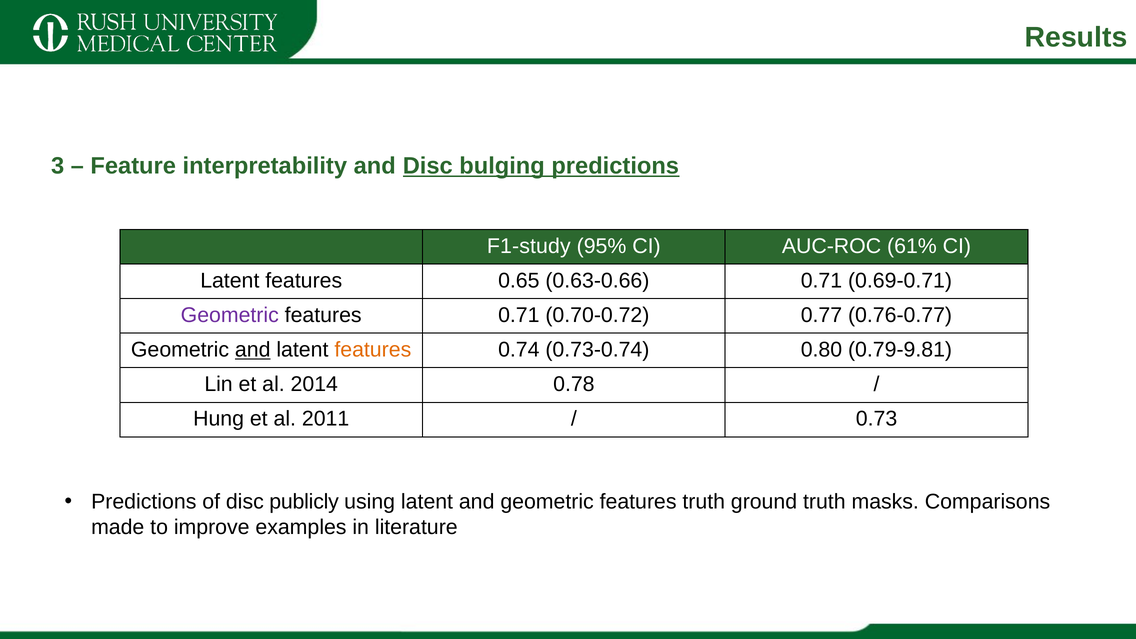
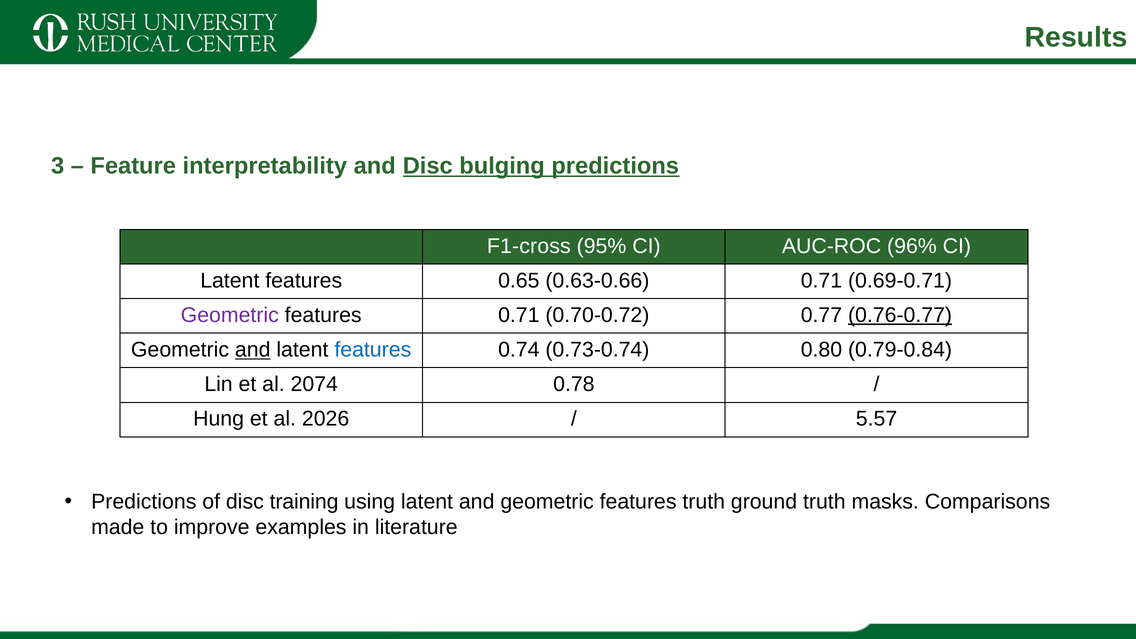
F1-study: F1-study -> F1-cross
61%: 61% -> 96%
0.76-0.77 underline: none -> present
features at (373, 350) colour: orange -> blue
0.79-9.81: 0.79-9.81 -> 0.79-0.84
2014: 2014 -> 2074
2011: 2011 -> 2026
0.73: 0.73 -> 5.57
publicly: publicly -> training
